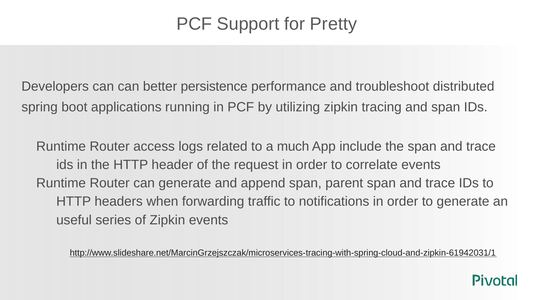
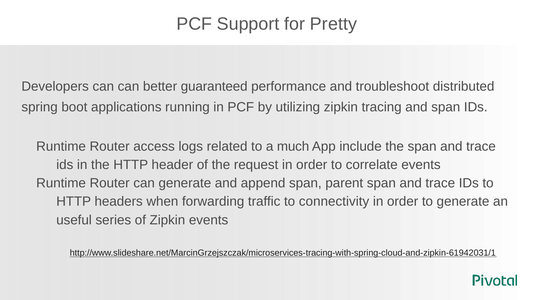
persistence: persistence -> guaranteed
notifications: notifications -> connectivity
